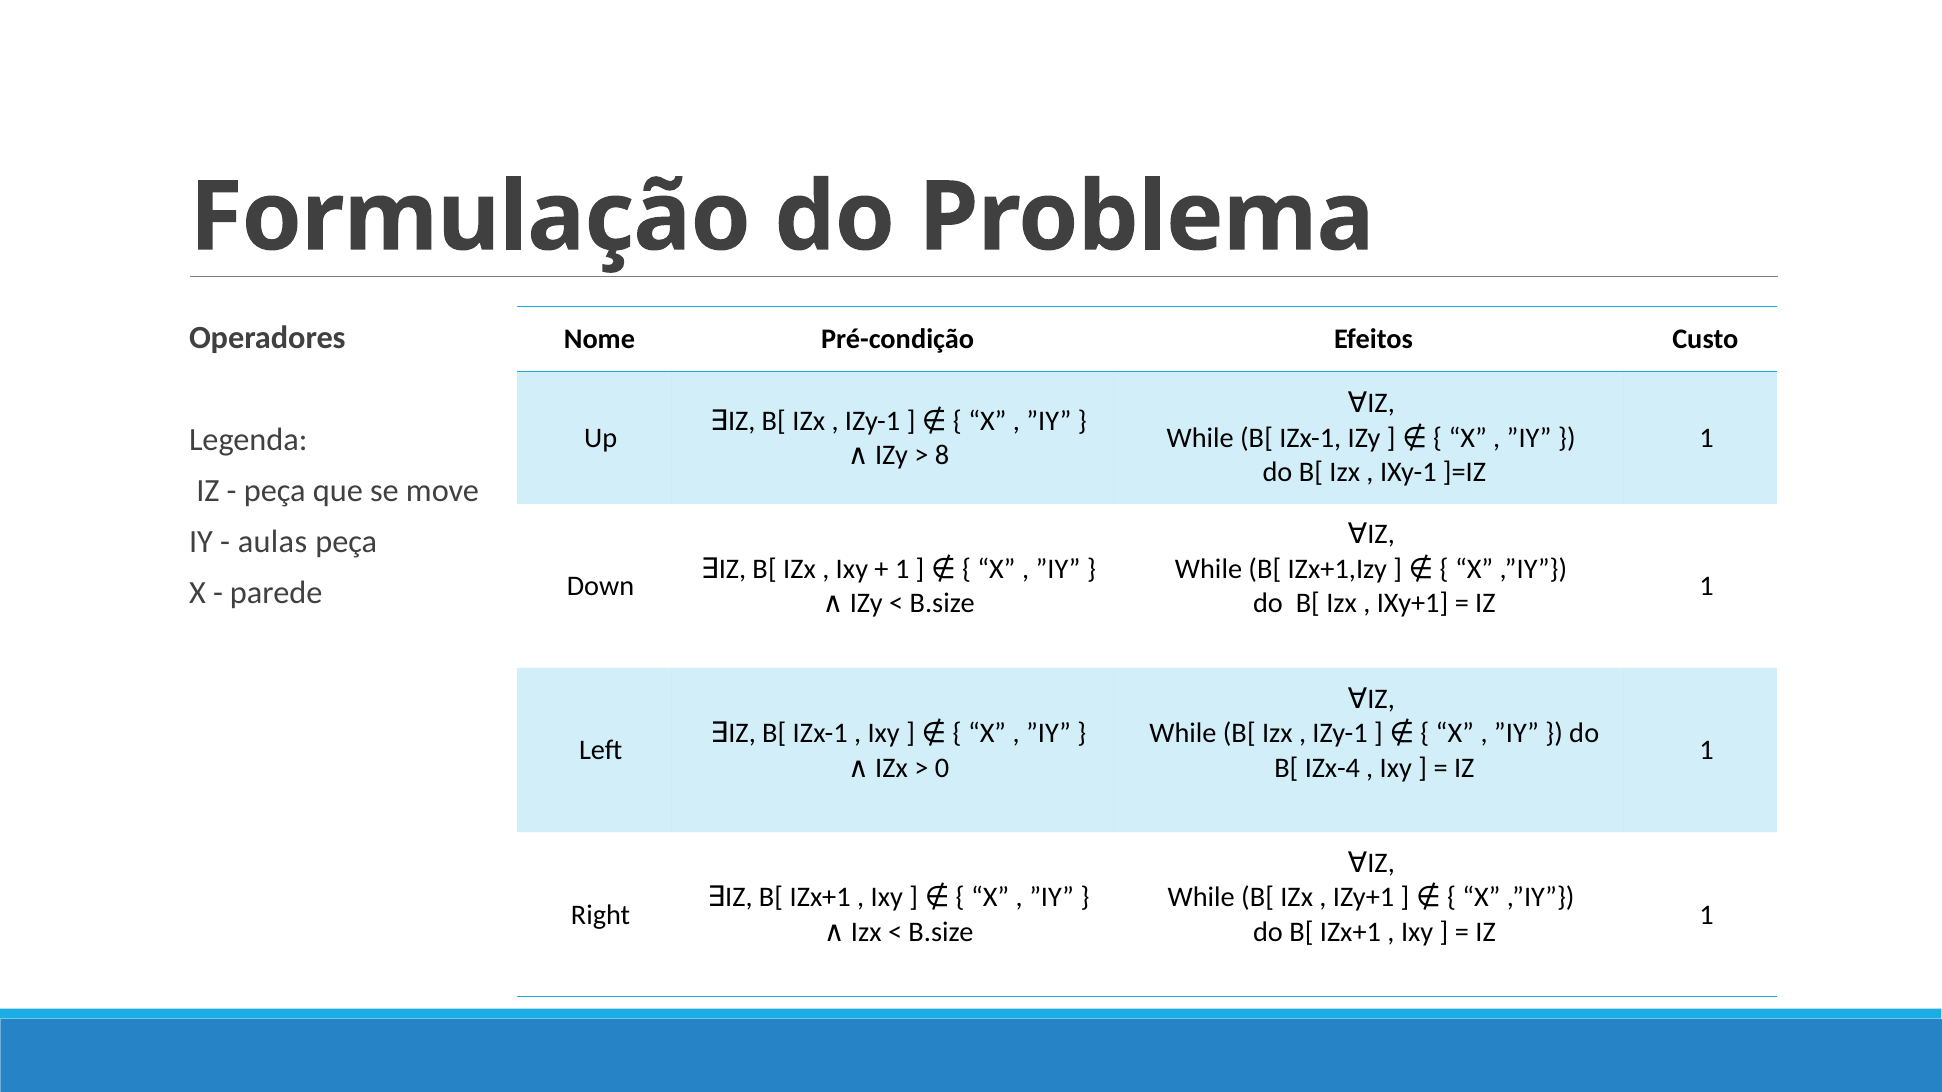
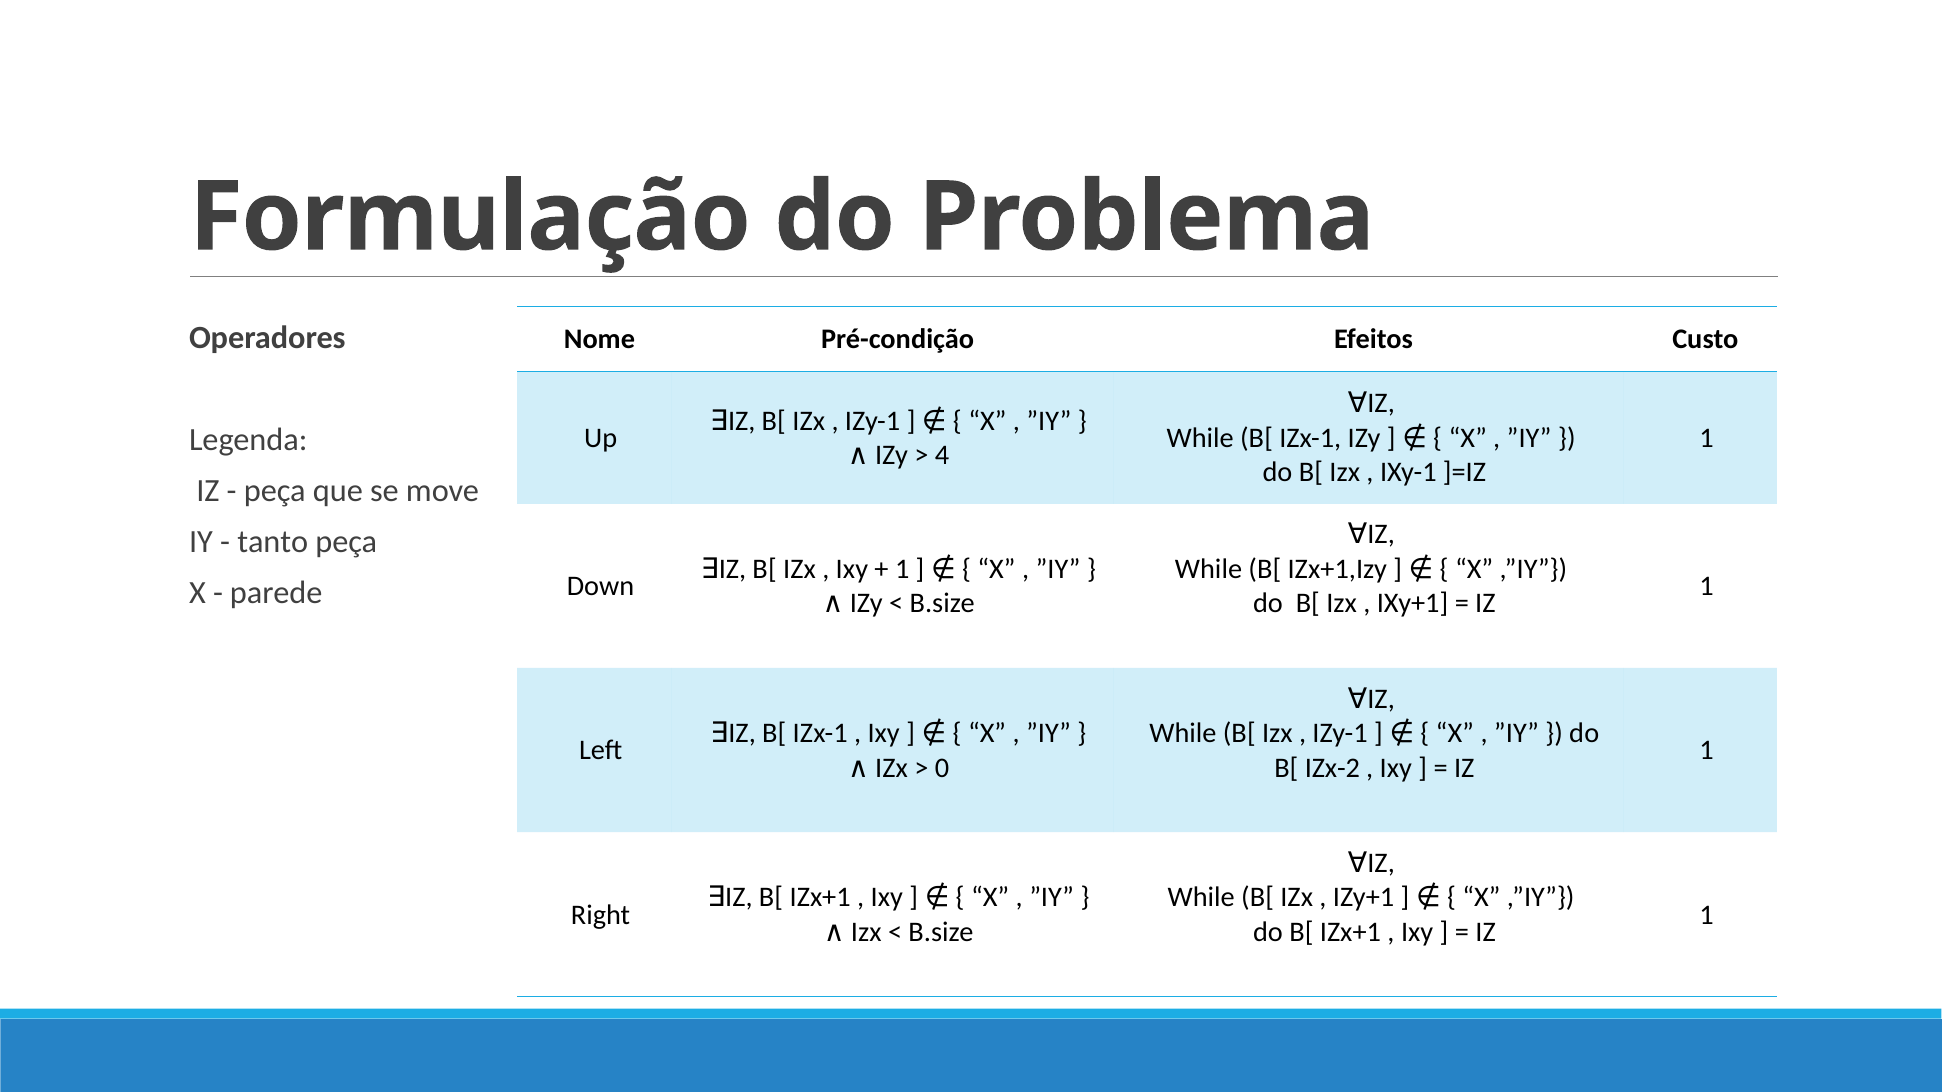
8: 8 -> 4
aulas: aulas -> tanto
IZx-4: IZx-4 -> IZx-2
